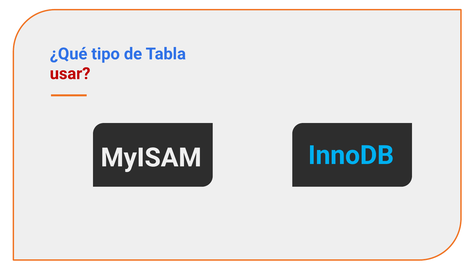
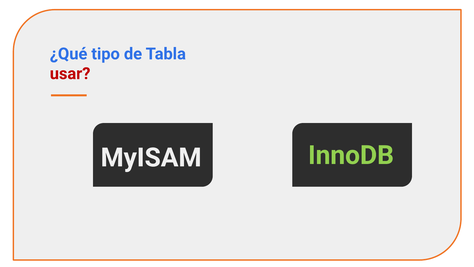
InnoDB colour: light blue -> light green
